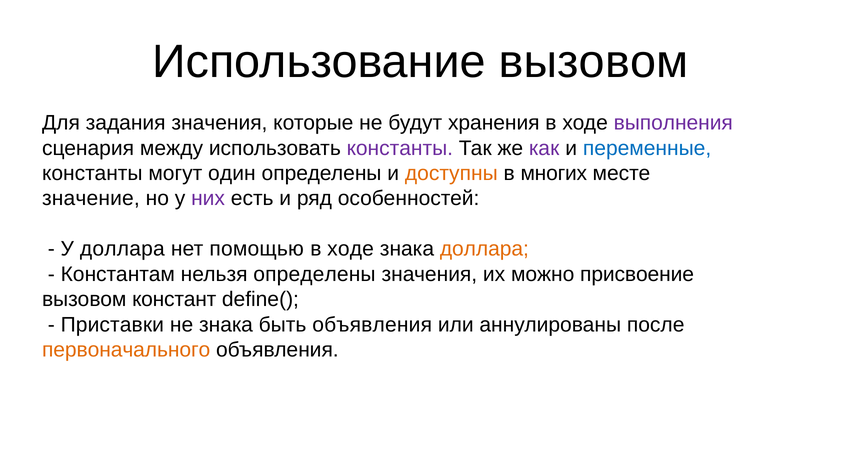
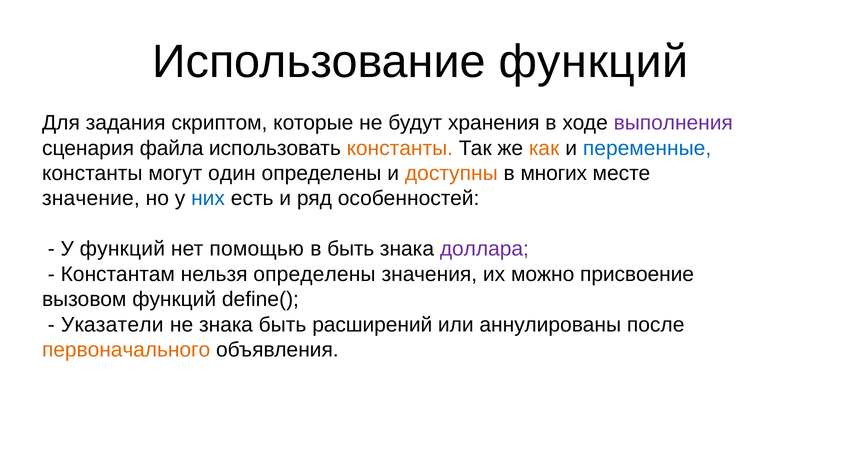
Использование вызовом: вызовом -> функций
задания значения: значения -> скриптом
между: между -> файла
константы at (400, 148) colour: purple -> orange
как colour: purple -> orange
них colour: purple -> blue
У доллара: доллара -> функций
ходе at (351, 249): ходе -> быть
доллара at (484, 249) colour: orange -> purple
вызовом констант: констант -> функций
Приставки: Приставки -> Указатели
быть объявления: объявления -> расширений
